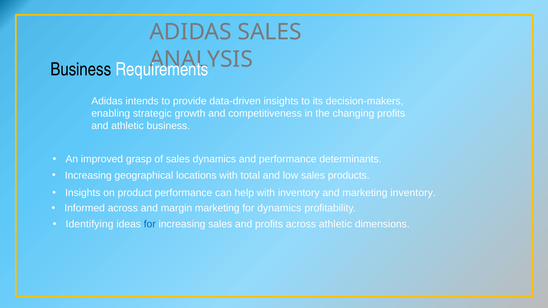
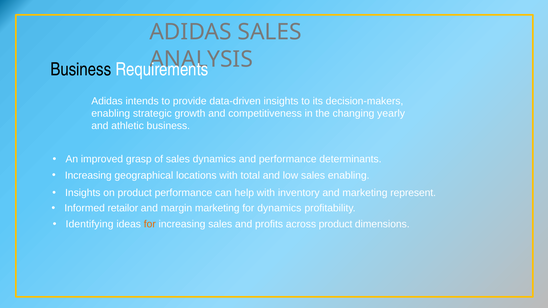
changing profits: profits -> yearly
sales products: products -> enabling
marketing inventory: inventory -> represent
Informed across: across -> retailor
for at (150, 224) colour: blue -> orange
across athletic: athletic -> product
